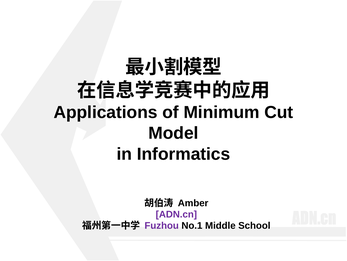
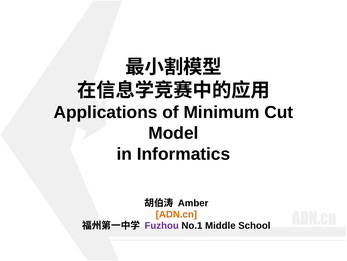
ADN.cn colour: purple -> orange
